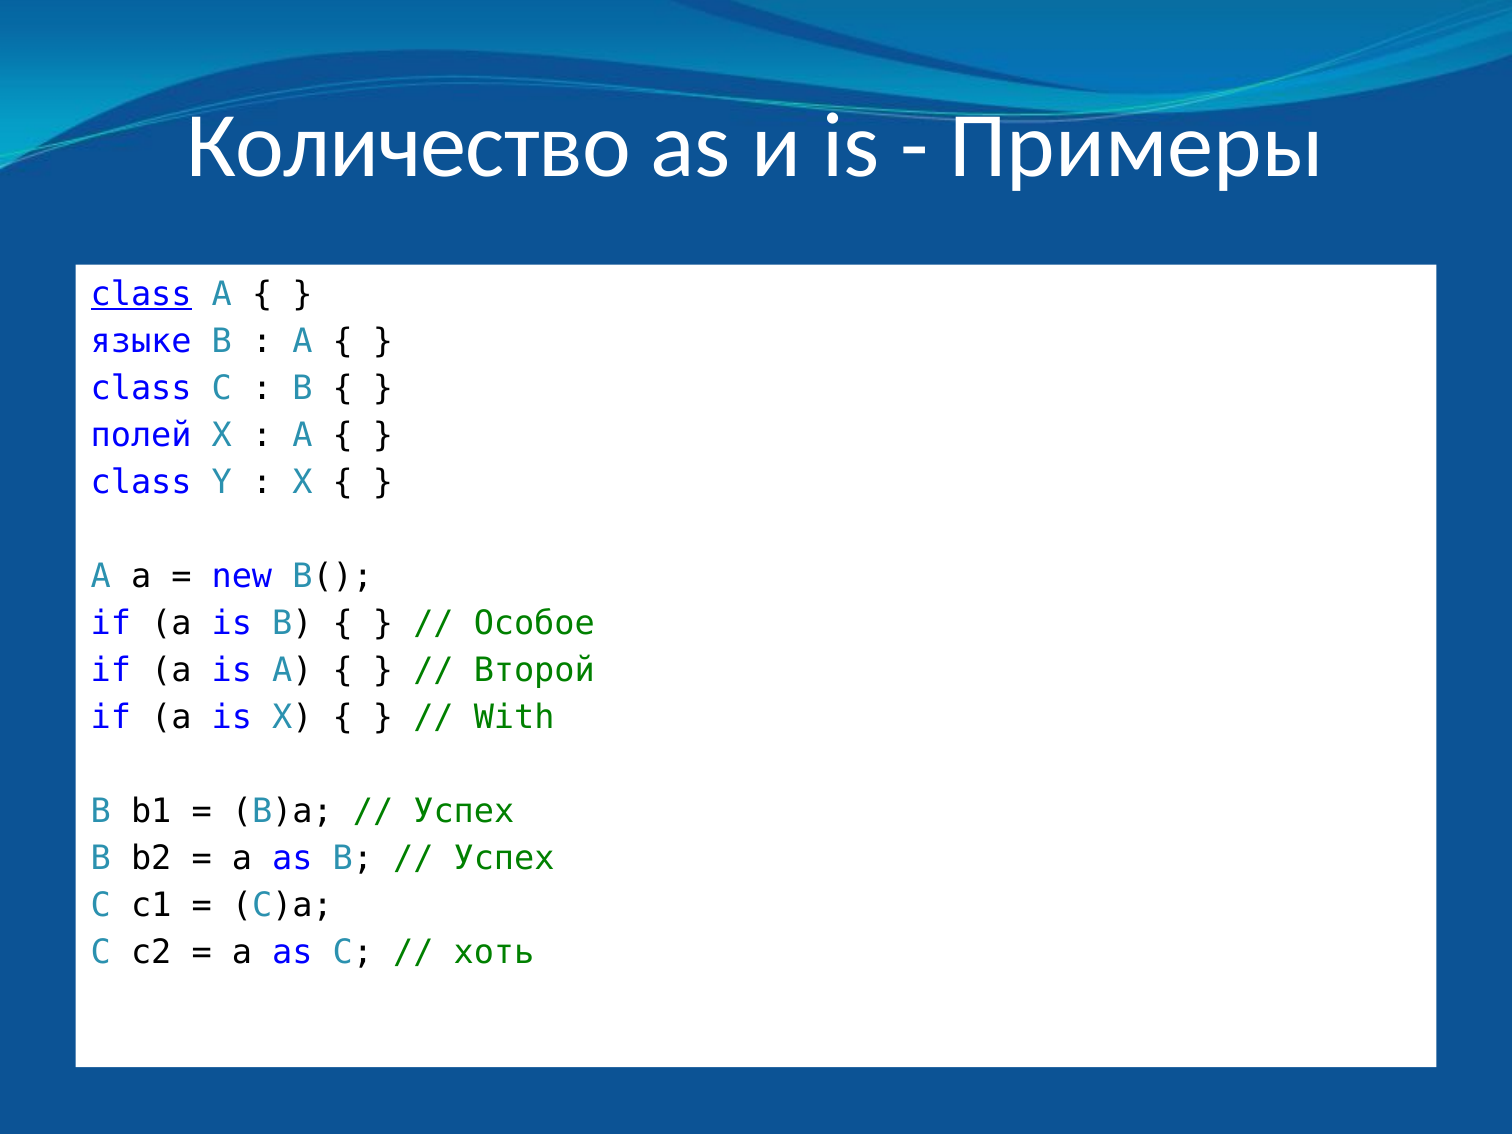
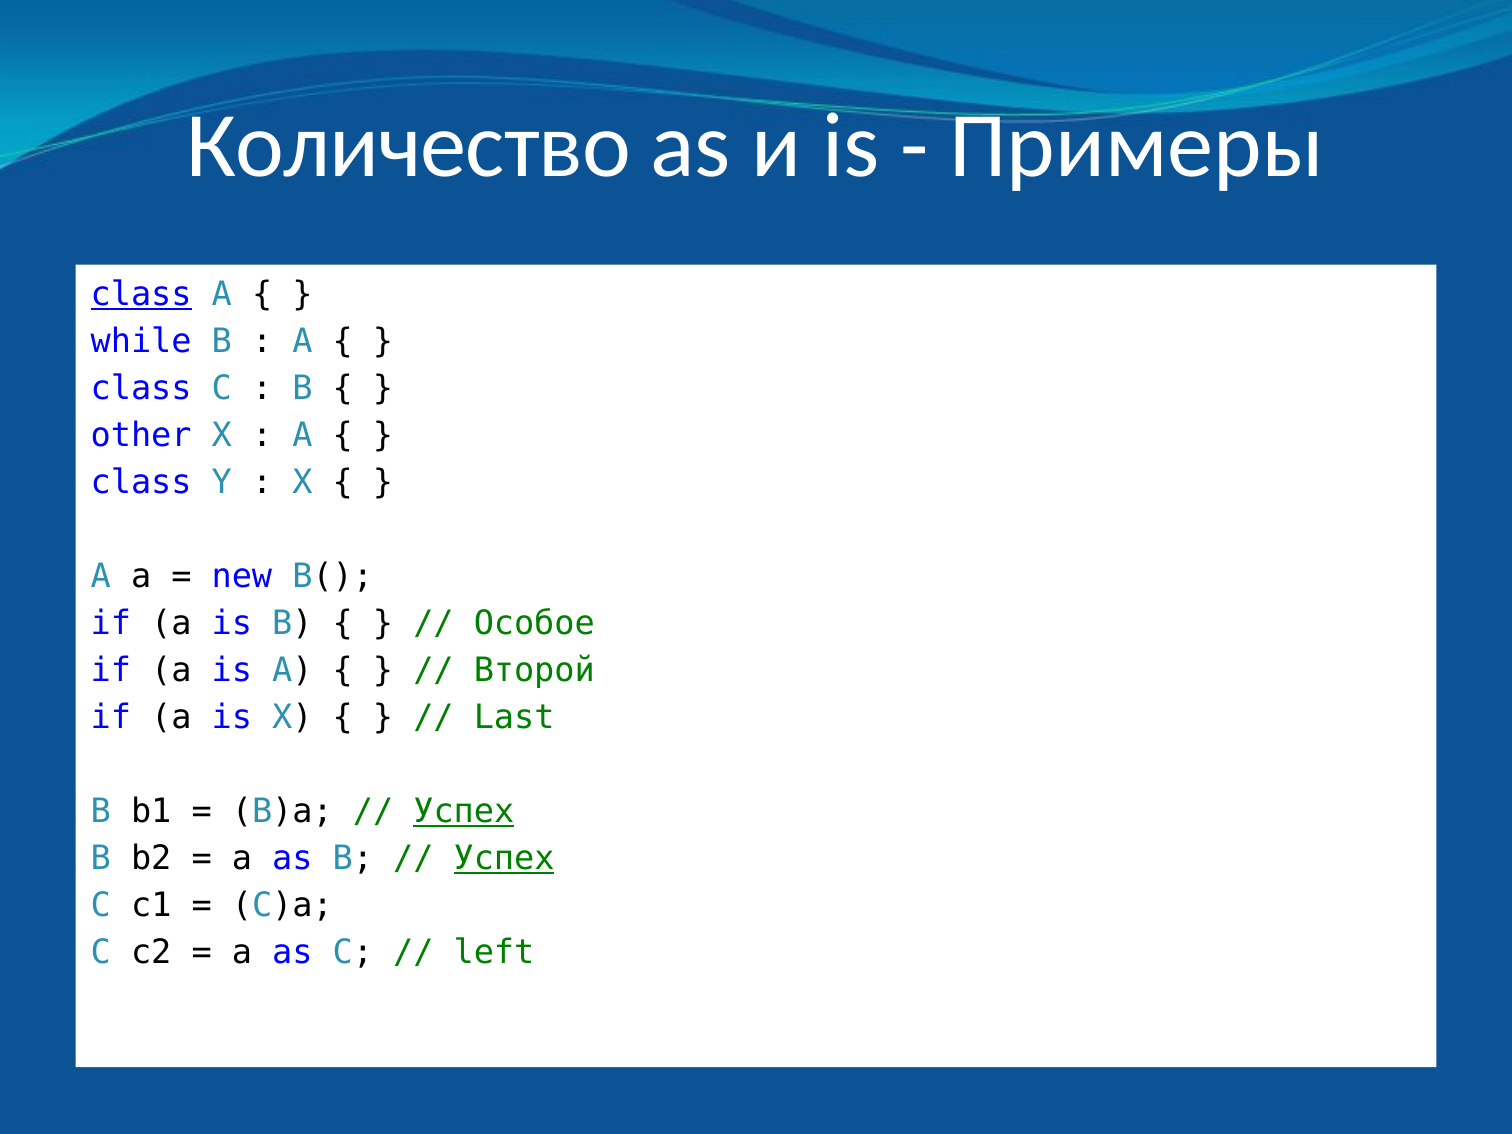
языке: языке -> while
полей: полей -> other
With: With -> Last
Успех at (464, 811) underline: none -> present
Успех at (504, 858) underline: none -> present
хоть: хоть -> left
